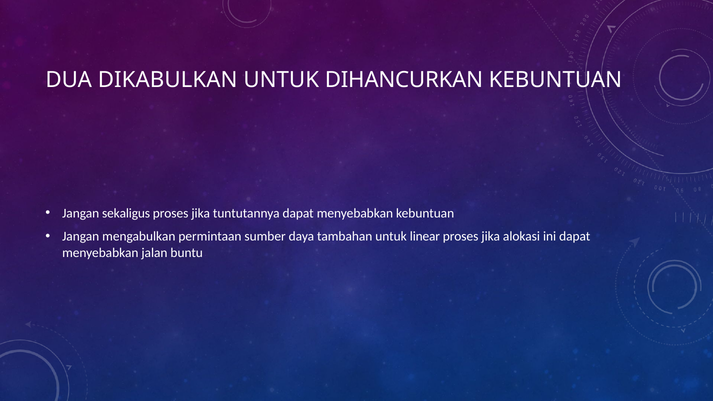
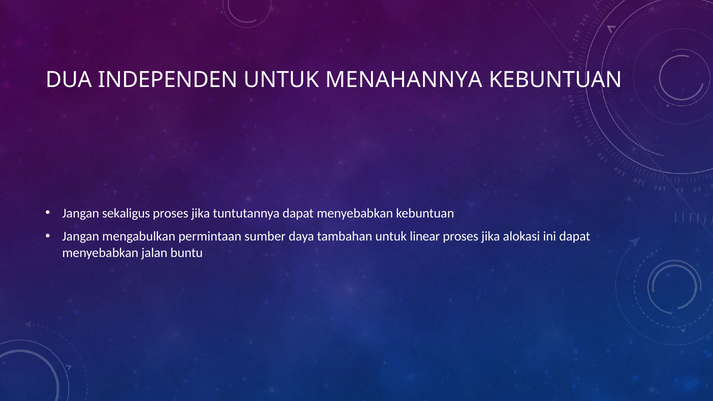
DIKABULKAN: DIKABULKAN -> INDEPENDEN
DIHANCURKAN: DIHANCURKAN -> MENAHANNYA
